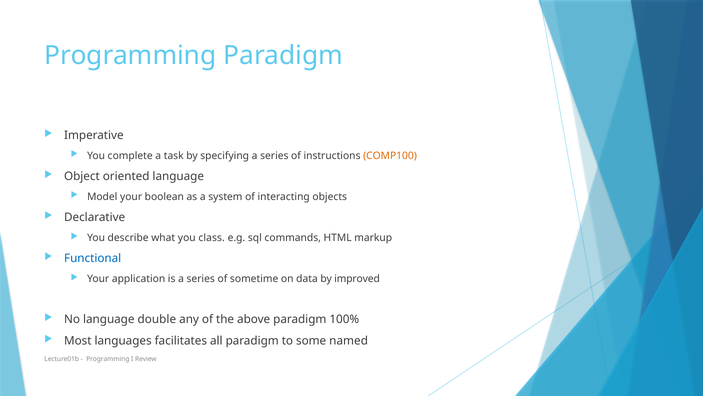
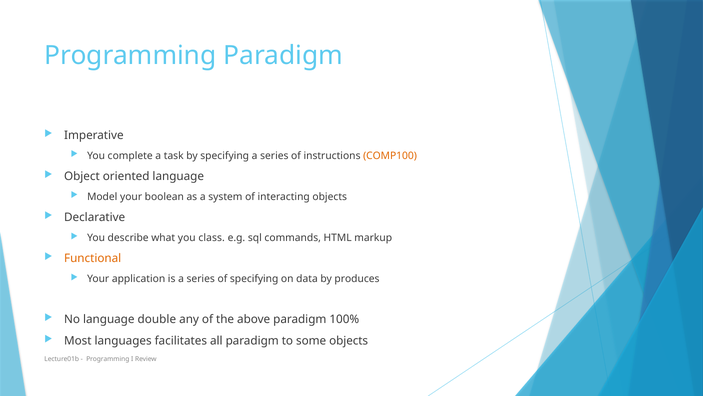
Functional colour: blue -> orange
of sometime: sometime -> specifying
improved: improved -> produces
some named: named -> objects
